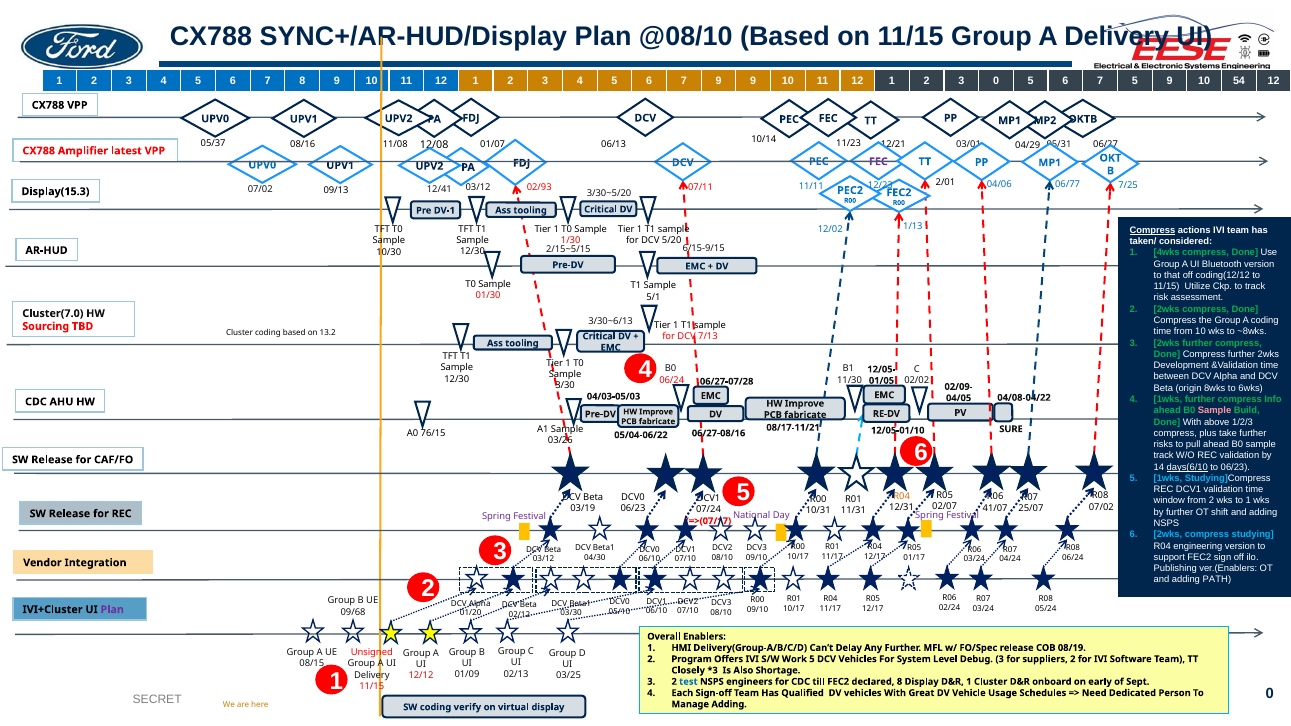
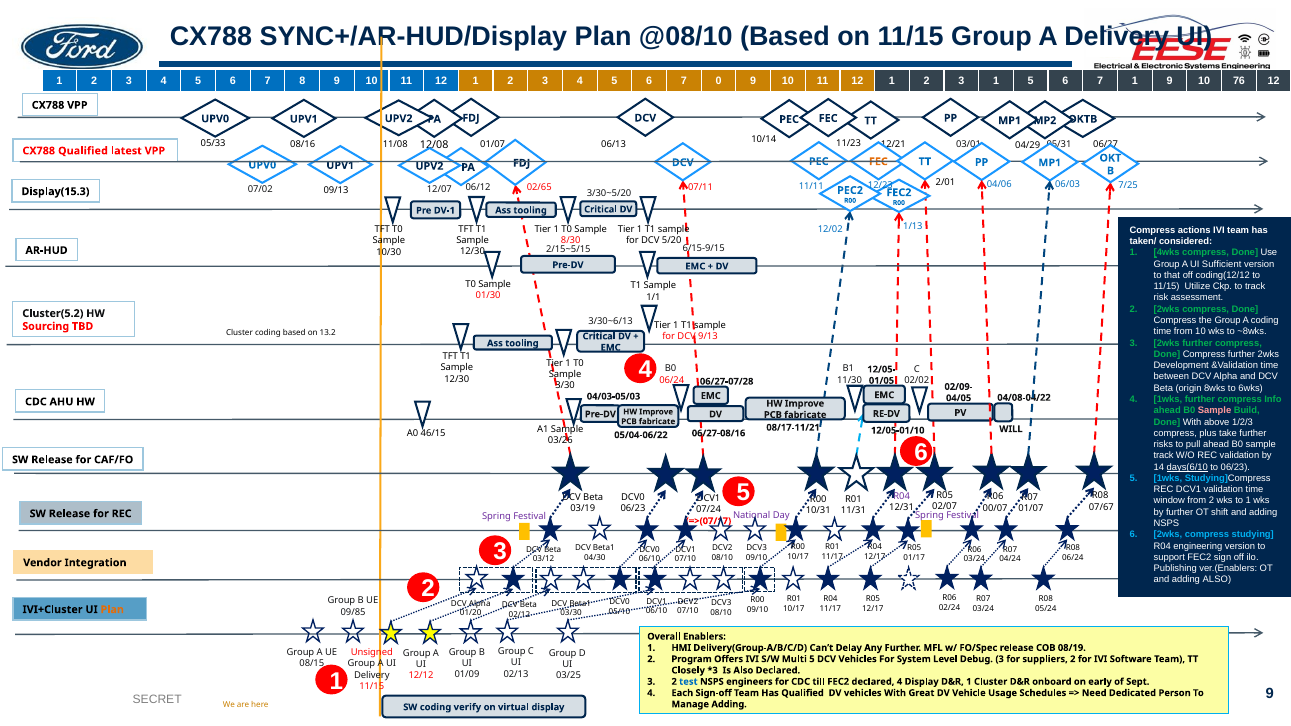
7 9: 9 -> 0
3 0: 0 -> 1
7 5: 5 -> 1
54: 54 -> 76
05/37: 05/37 -> 05/33
CX788 Amplifier: Amplifier -> Qualified
FEC at (878, 162) colour: purple -> orange
06/77: 06/77 -> 06/03
02/93: 02/93 -> 02/65
03/12 at (478, 188): 03/12 -> 06/12
12/41: 12/41 -> 12/07
Compress at (1152, 230) underline: present -> none
1/30: 1/30 -> 8/30
Bluetooth: Bluetooth -> Sufficient
5/1: 5/1 -> 1/1
Cluster(7.0: Cluster(7.0 -> Cluster(5.2
7/13: 7/13 -> 9/13
SURE: SURE -> WILL
76/15: 76/15 -> 46/15
R04 at (902, 496) colour: orange -> purple
07/02 at (1101, 507): 07/02 -> 07/67
41/07: 41/07 -> 00/07
25/07 at (1031, 509): 25/07 -> 01/07
adding PATH: PATH -> ALSO
Plan at (112, 610) colour: purple -> orange
09/68: 09/68 -> 09/85
Work: Work -> Multi
Also Shortage: Shortage -> Declared
declared 8: 8 -> 4
0 at (1270, 694): 0 -> 9
